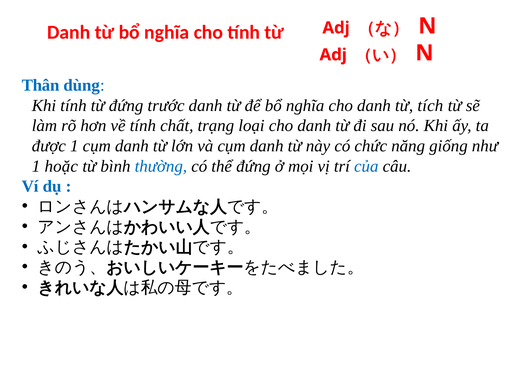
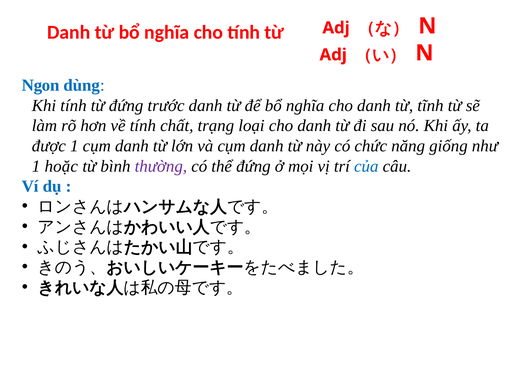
Thân: Thân -> Ngon
tích: tích -> tĩnh
thường colour: blue -> purple
